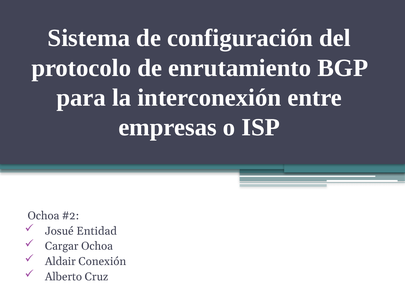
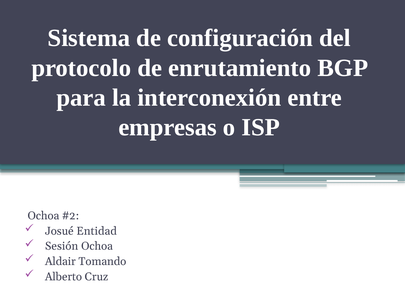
Cargar: Cargar -> Sesión
Conexión: Conexión -> Tomando
